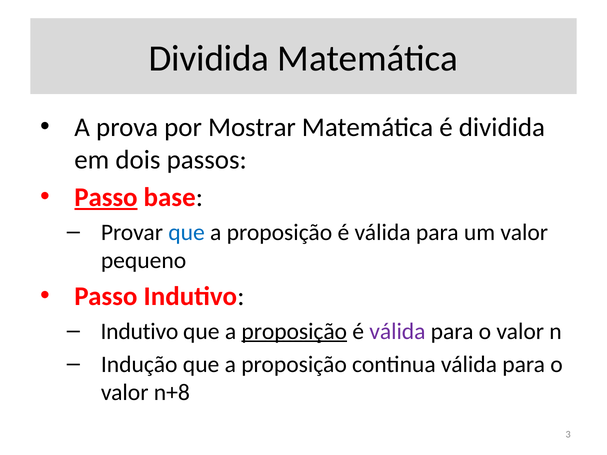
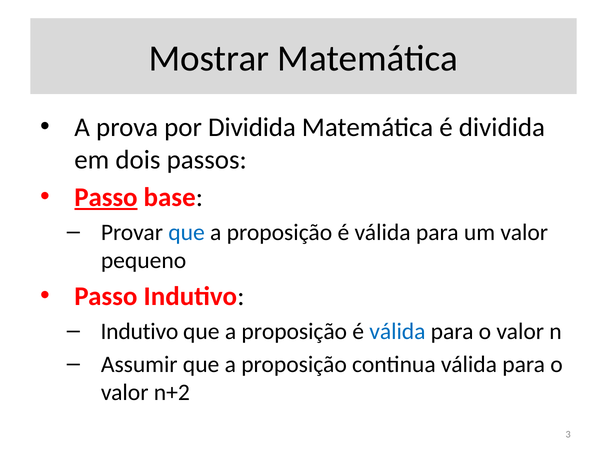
Dividida at (209, 59): Dividida -> Mostrar
por Mostrar: Mostrar -> Dividida
proposição at (294, 331) underline: present -> none
válida at (397, 331) colour: purple -> blue
Indução: Indução -> Assumir
n+8: n+8 -> n+2
